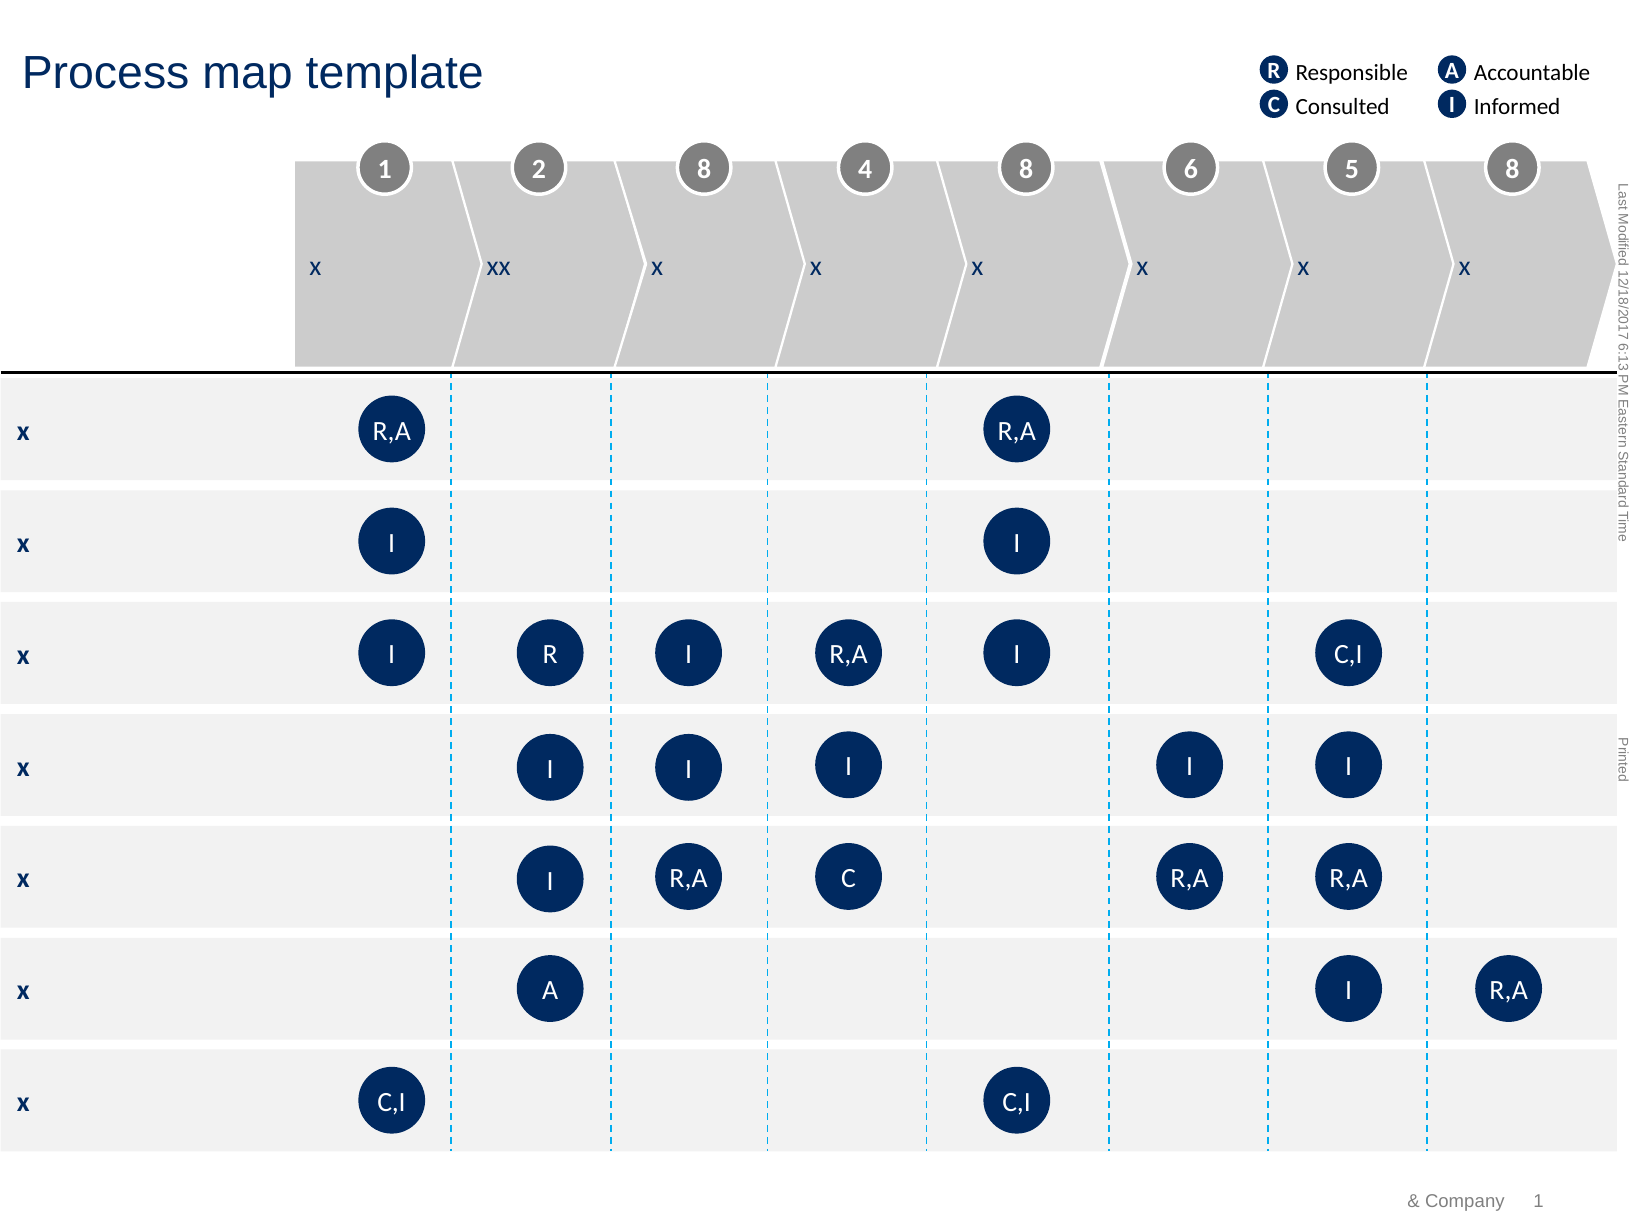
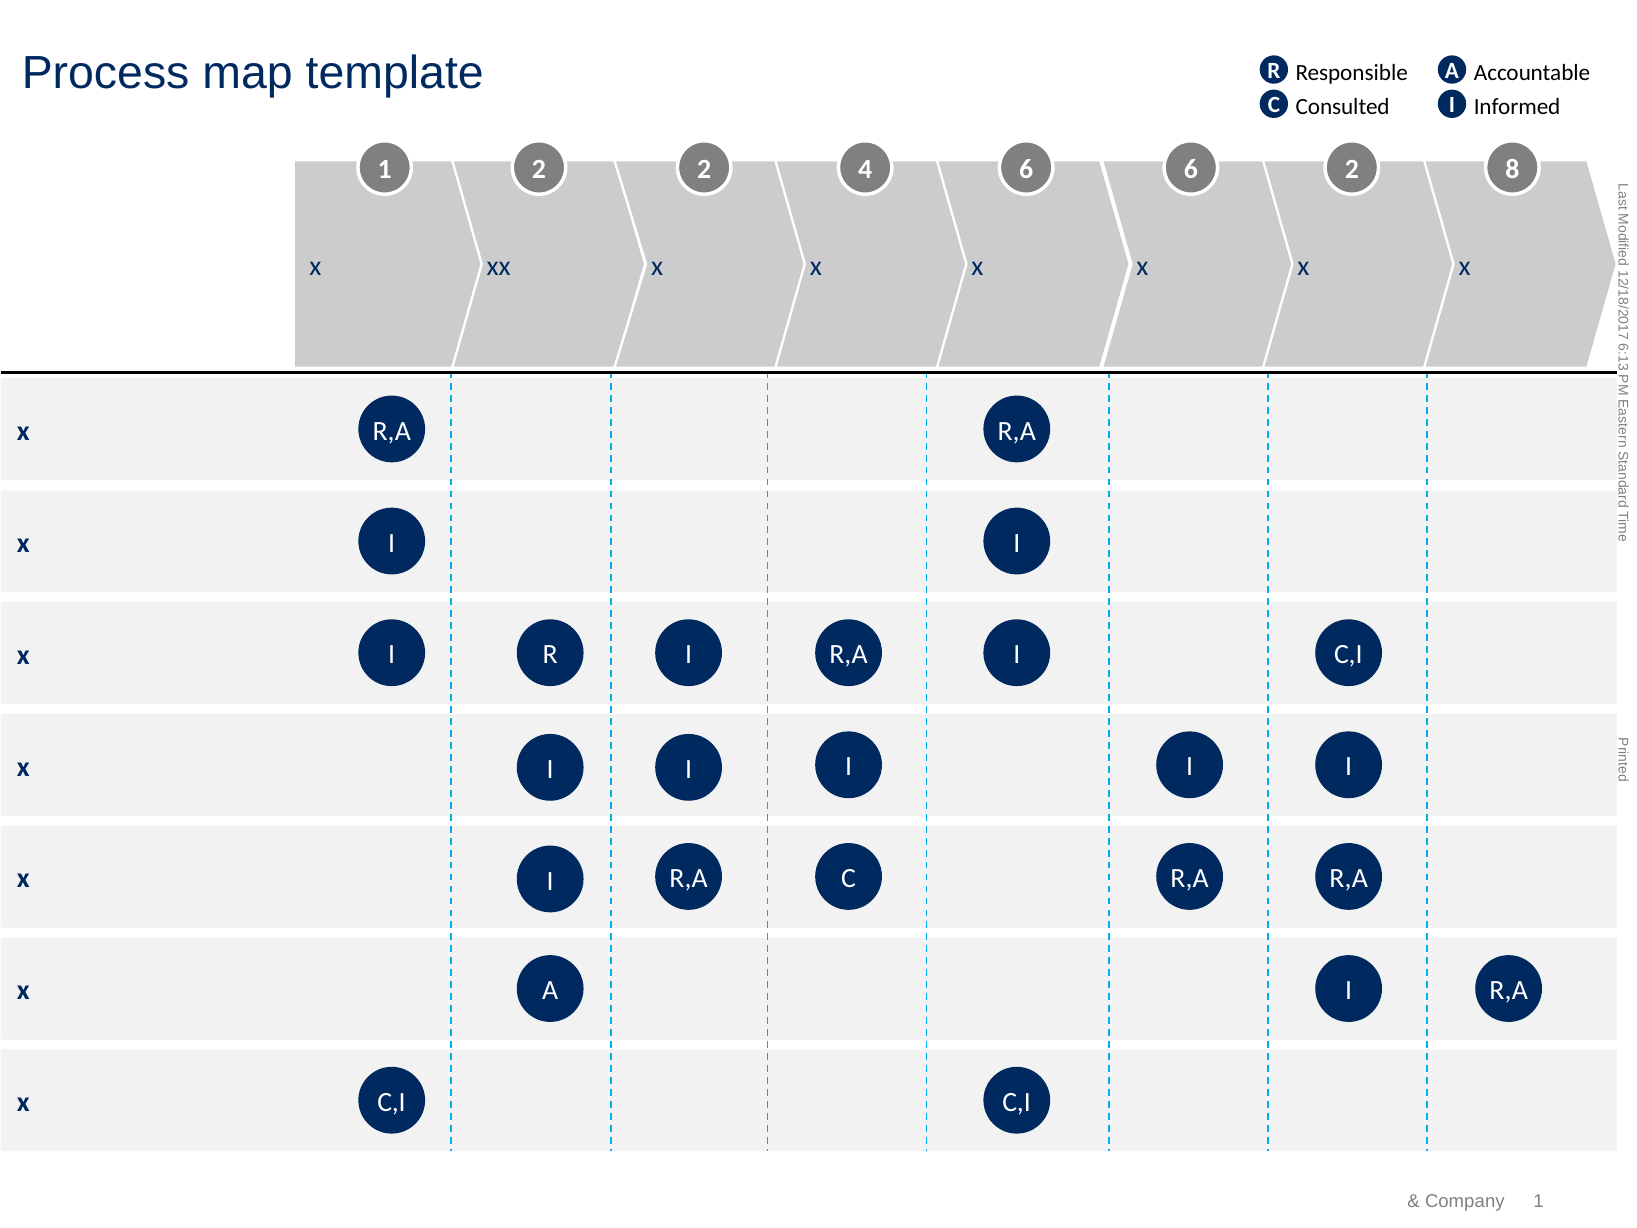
2 8: 8 -> 2
4 8: 8 -> 6
6 5: 5 -> 2
